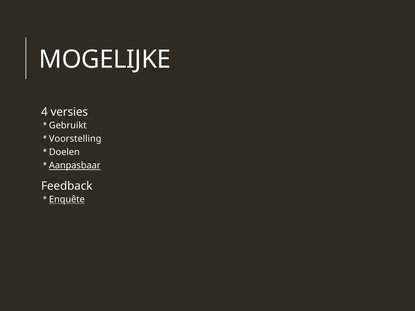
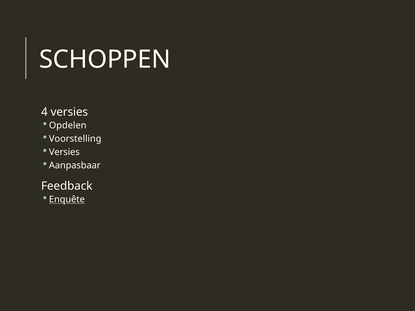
MOGELIJKE: MOGELIJKE -> SCHOPPEN
Gebruikt: Gebruikt -> Opdelen
Doelen at (64, 152): Doelen -> Versies
Aanpasbaar underline: present -> none
